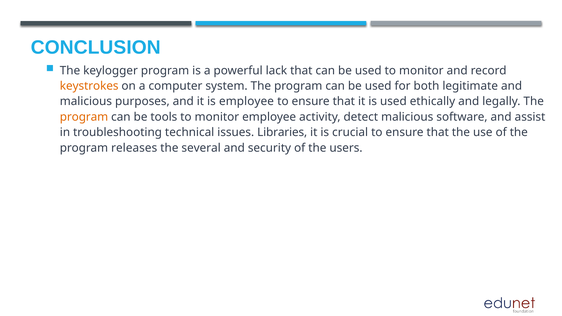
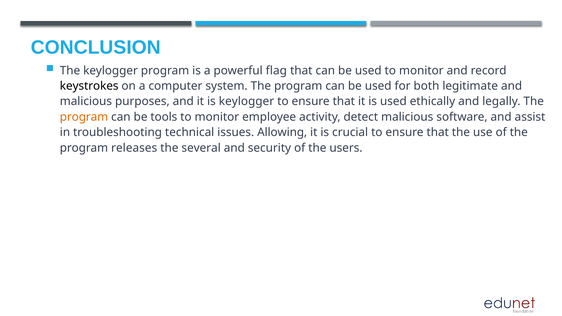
lack: lack -> flag
keystrokes colour: orange -> black
is employee: employee -> keylogger
Libraries: Libraries -> Allowing
